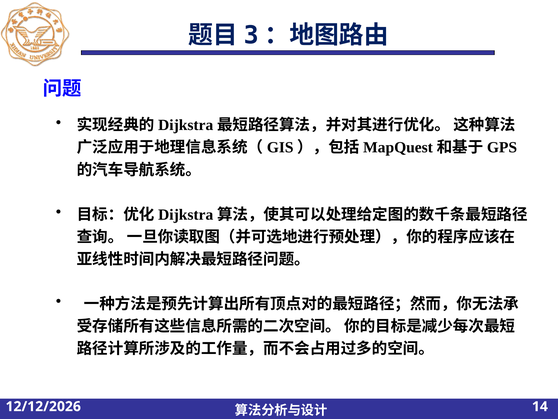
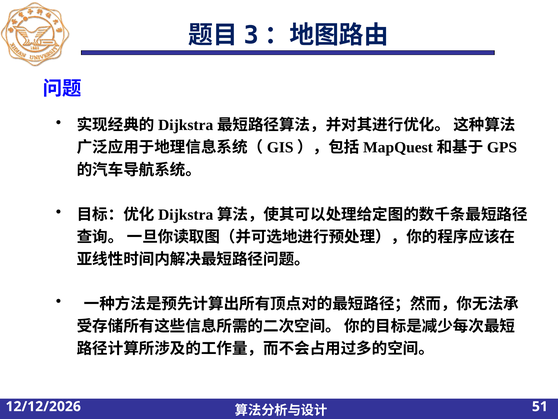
14: 14 -> 51
